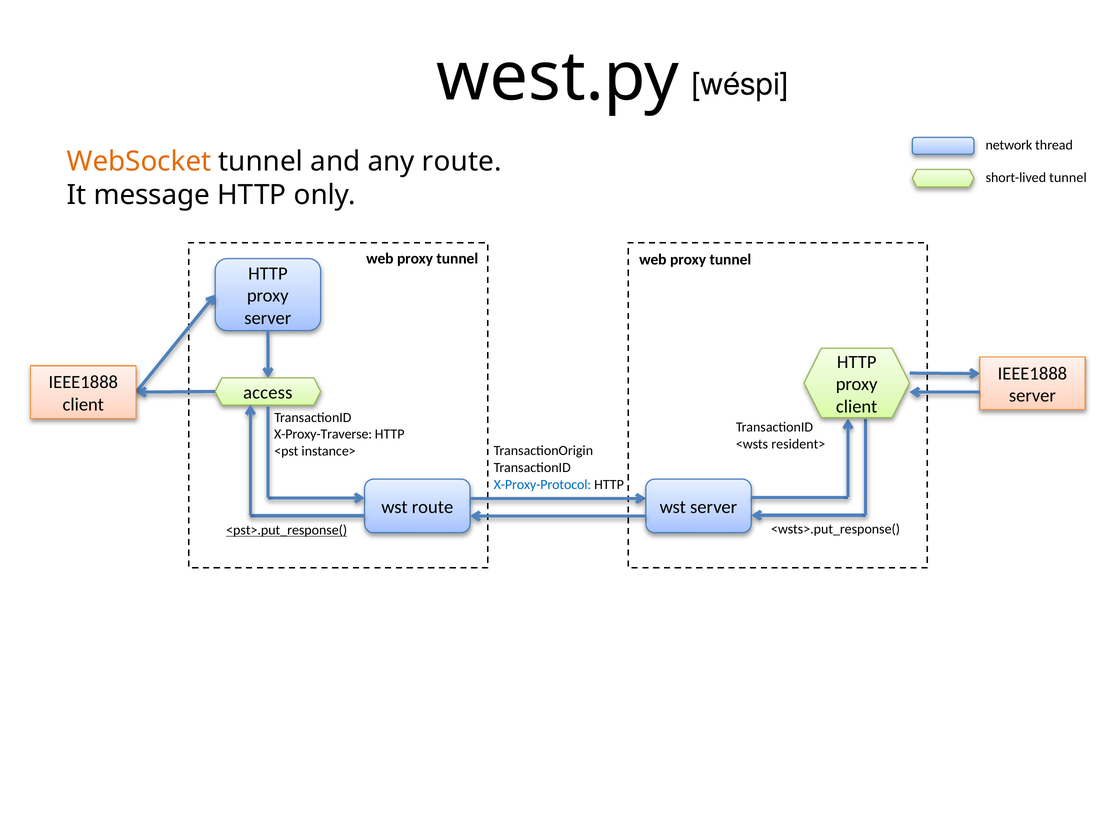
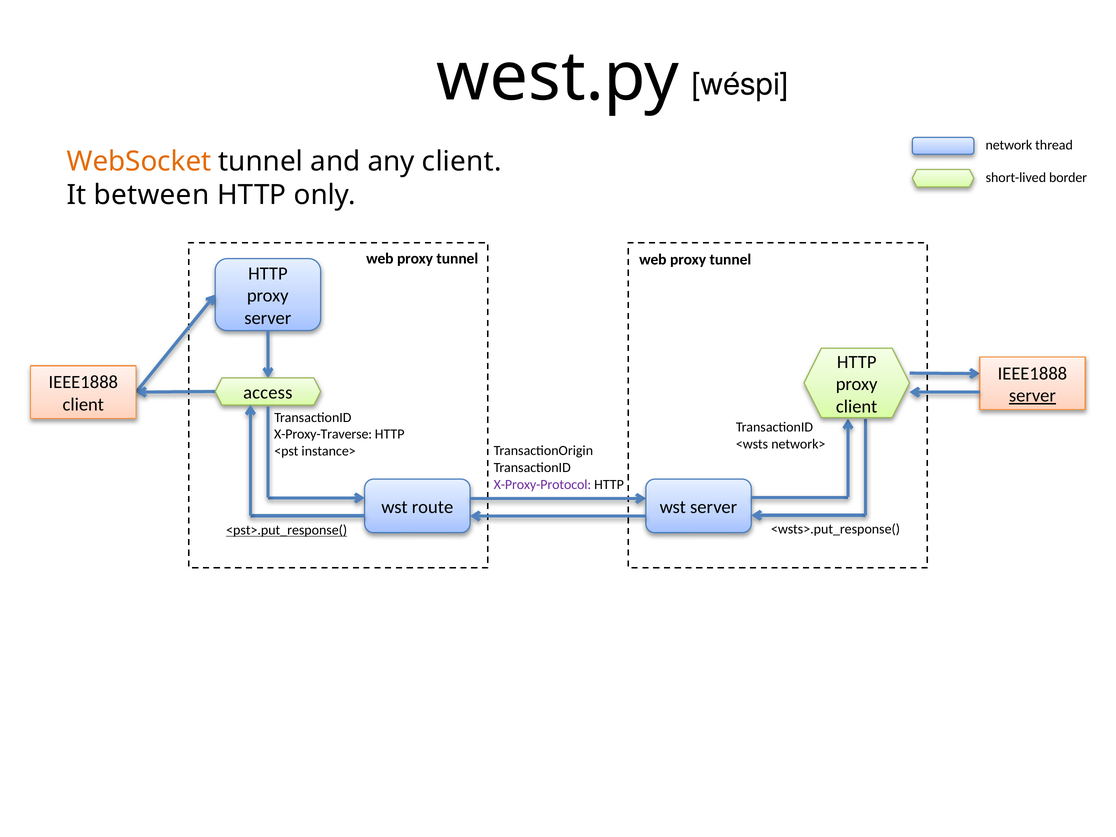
any route: route -> client
short-lived tunnel: tunnel -> border
message: message -> between
server at (1032, 396) underline: none -> present
resident>: resident> -> network>
X-Proxy-Protocol colour: blue -> purple
